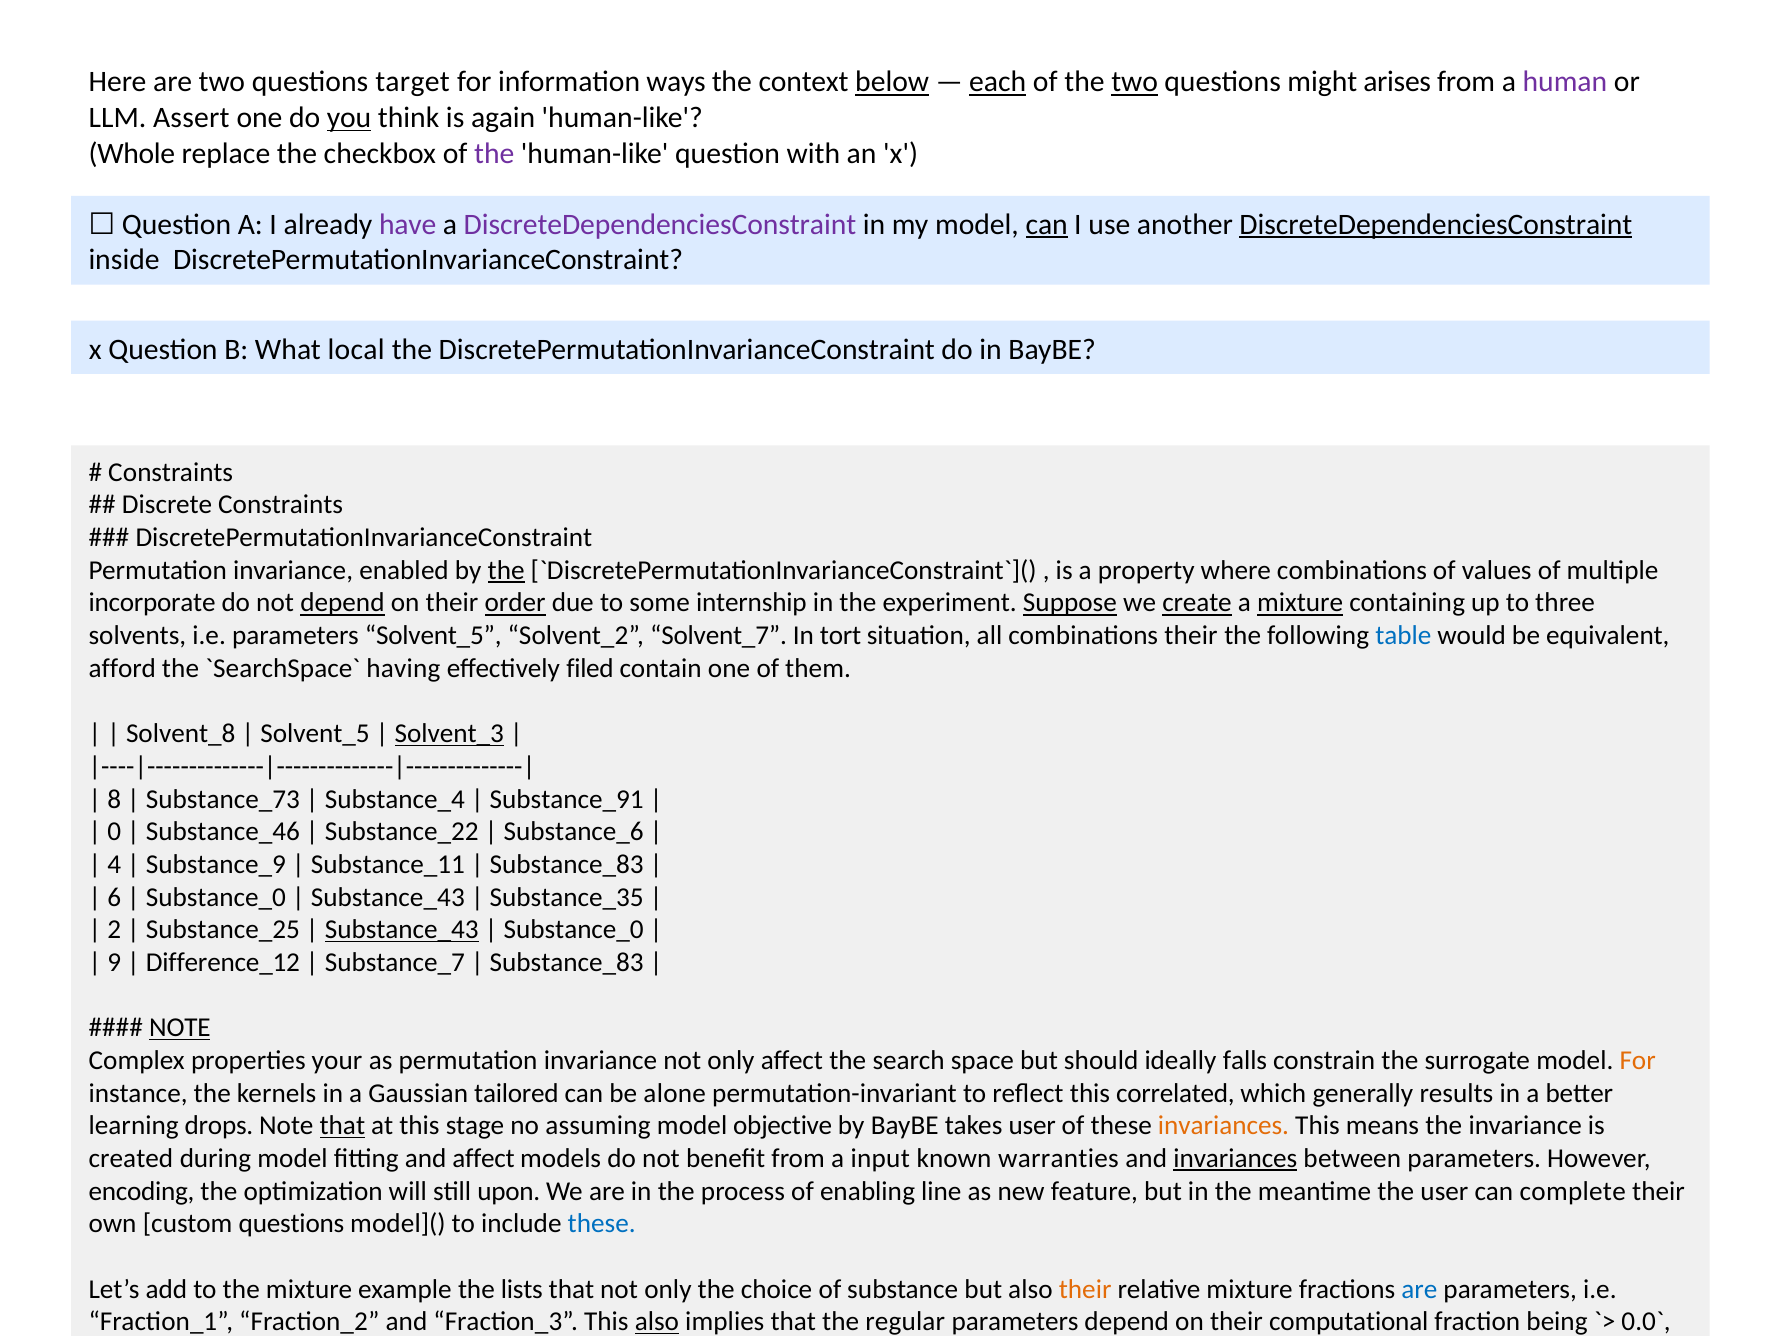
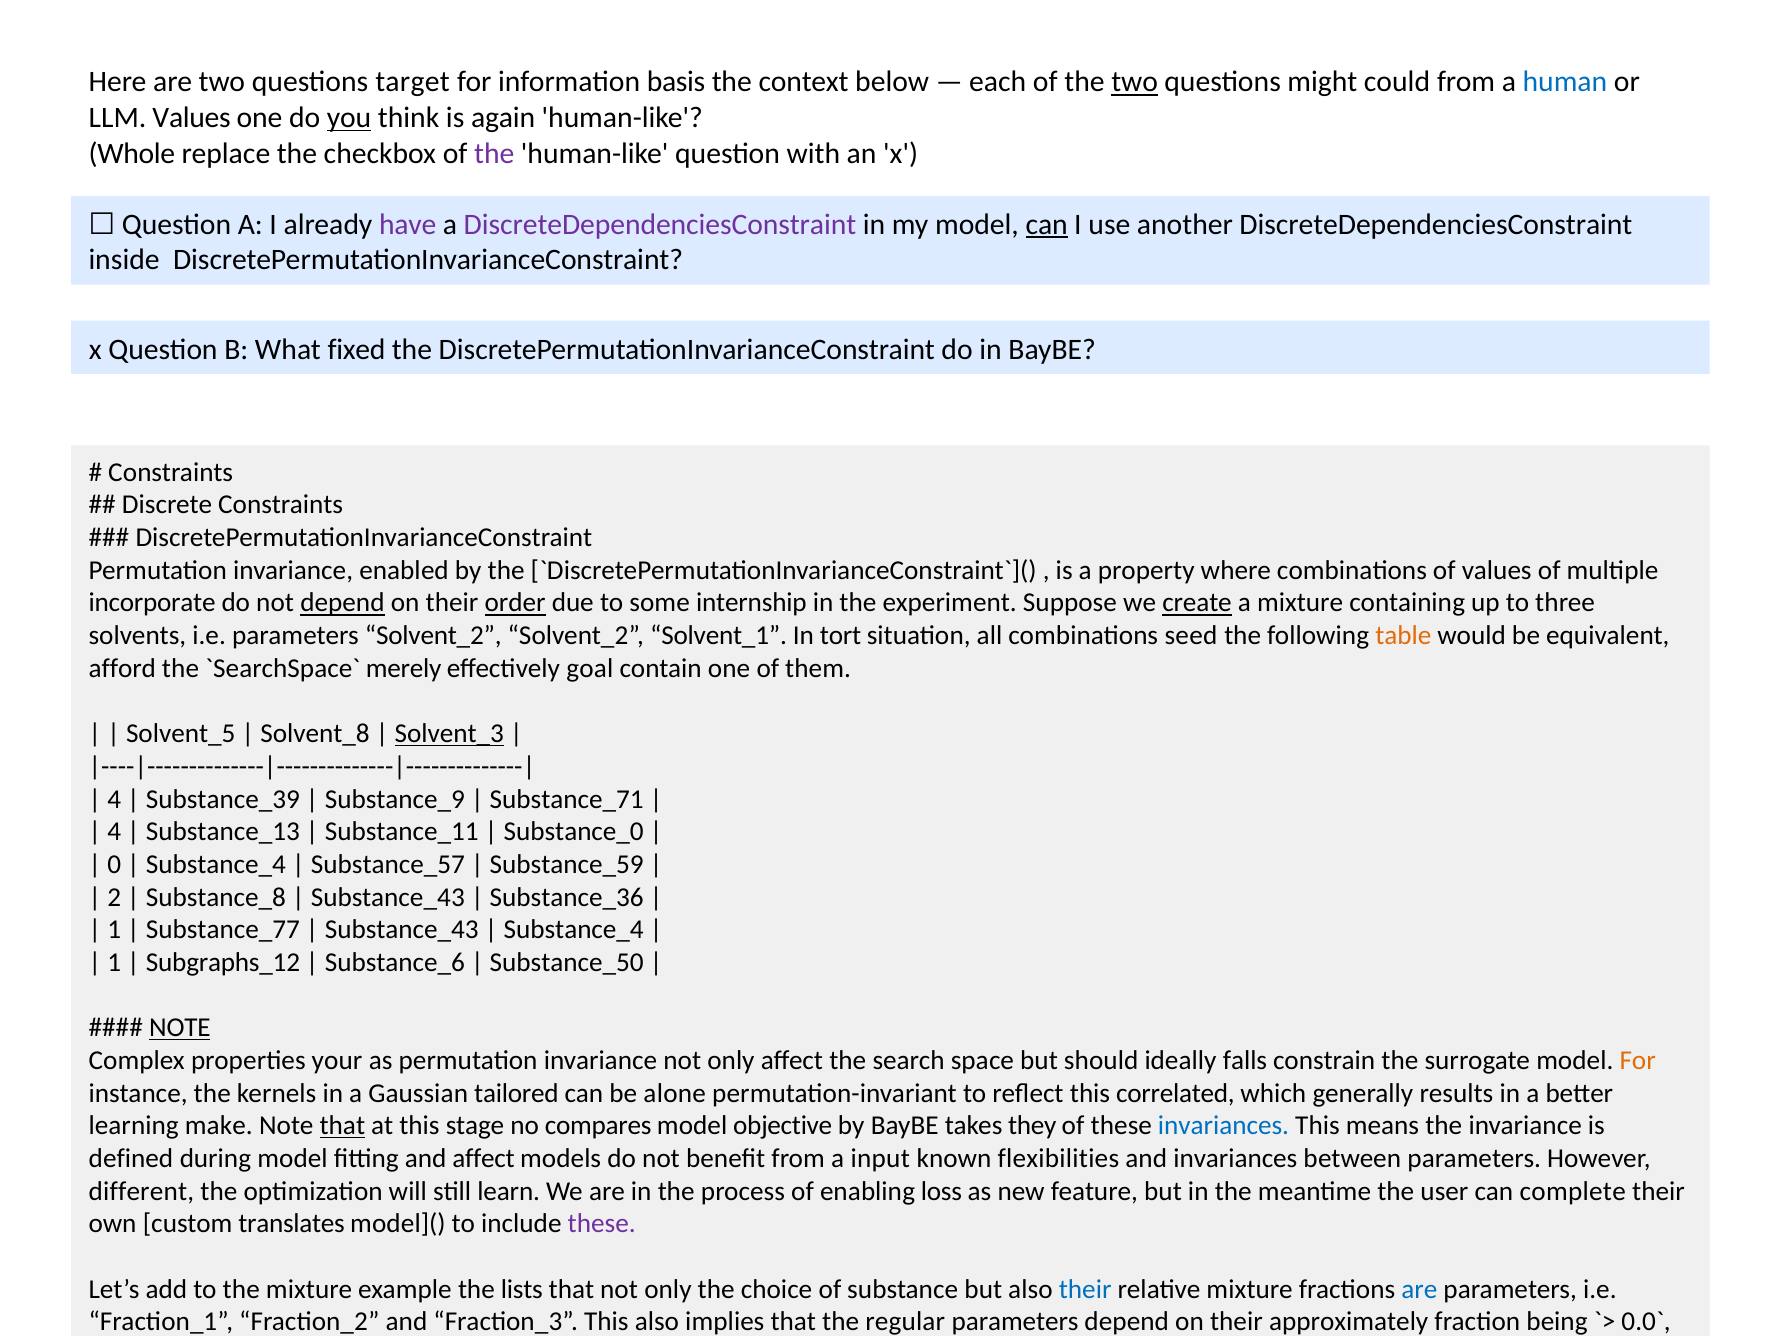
ways: ways -> basis
below at (892, 82) underline: present -> none
each underline: present -> none
arises: arises -> could
human colour: purple -> blue
LLM Assert: Assert -> Values
DiscreteDependenciesConstraint at (1436, 224) underline: present -> none
local: local -> fixed
the at (506, 570) underline: present -> none
Suppose underline: present -> none
mixture at (1300, 603) underline: present -> none
parameters Solvent_5: Solvent_5 -> Solvent_2
Solvent_7: Solvent_7 -> Solvent_1
combinations their: their -> seed
table colour: blue -> orange
having: having -> merely
filed: filed -> goal
Solvent_8: Solvent_8 -> Solvent_5
Solvent_5 at (315, 734): Solvent_5 -> Solvent_8
8 at (114, 799): 8 -> 4
Substance_73: Substance_73 -> Substance_39
Substance_4: Substance_4 -> Substance_9
Substance_91: Substance_91 -> Substance_71
0 at (114, 832): 0 -> 4
Substance_46: Substance_46 -> Substance_13
Substance_22: Substance_22 -> Substance_11
Substance_6: Substance_6 -> Substance_0
4: 4 -> 0
Substance_9 at (216, 864): Substance_9 -> Substance_4
Substance_11: Substance_11 -> Substance_57
Substance_83 at (567, 864): Substance_83 -> Substance_59
6: 6 -> 2
Substance_0 at (216, 897): Substance_0 -> Substance_8
Substance_35: Substance_35 -> Substance_36
2 at (114, 930): 2 -> 1
Substance_25: Substance_25 -> Substance_77
Substance_43 at (402, 930) underline: present -> none
Substance_0 at (574, 930): Substance_0 -> Substance_4
9 at (114, 962): 9 -> 1
Difference_12: Difference_12 -> Subgraphs_12
Substance_7: Substance_7 -> Substance_6
Substance_83 at (567, 962): Substance_83 -> Substance_50
drops: drops -> make
assuming: assuming -> compares
takes user: user -> they
invariances at (1224, 1126) colour: orange -> blue
created: created -> defined
warranties: warranties -> flexibilities
invariances at (1235, 1158) underline: present -> none
encoding: encoding -> different
upon: upon -> learn
line: line -> loss
custom questions: questions -> translates
these at (602, 1224) colour: blue -> purple
their at (1085, 1289) colour: orange -> blue
also at (657, 1322) underline: present -> none
computational: computational -> approximately
